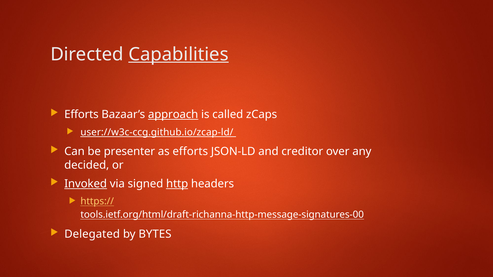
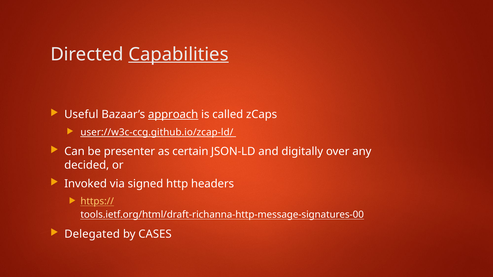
Efforts at (81, 115): Efforts -> Useful
as efforts: efforts -> certain
creditor: creditor -> digitally
Invoked underline: present -> none
http underline: present -> none
BYTES: BYTES -> CASES
